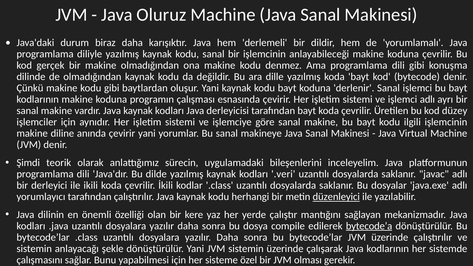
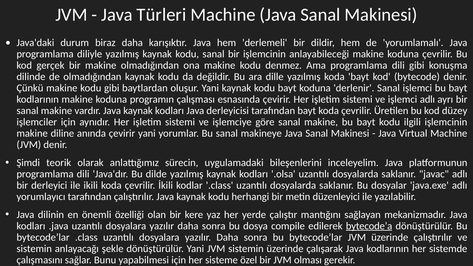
Oluruz: Oluruz -> Türleri
.veri: .veri -> .olsa
düzenleyici underline: present -> none
